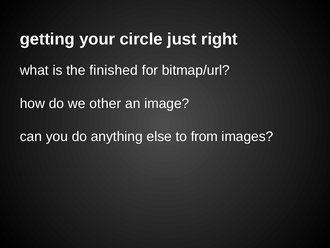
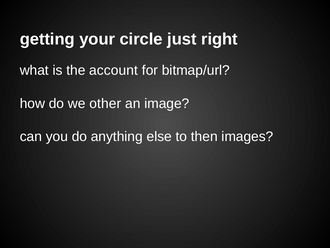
finished: finished -> account
from: from -> then
